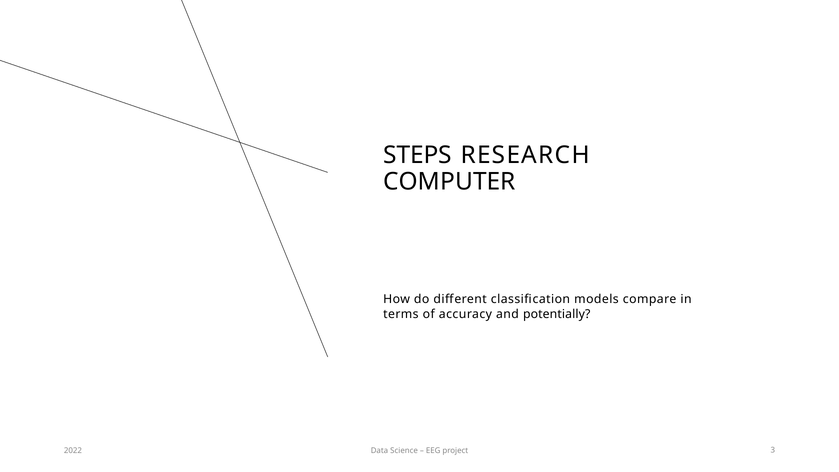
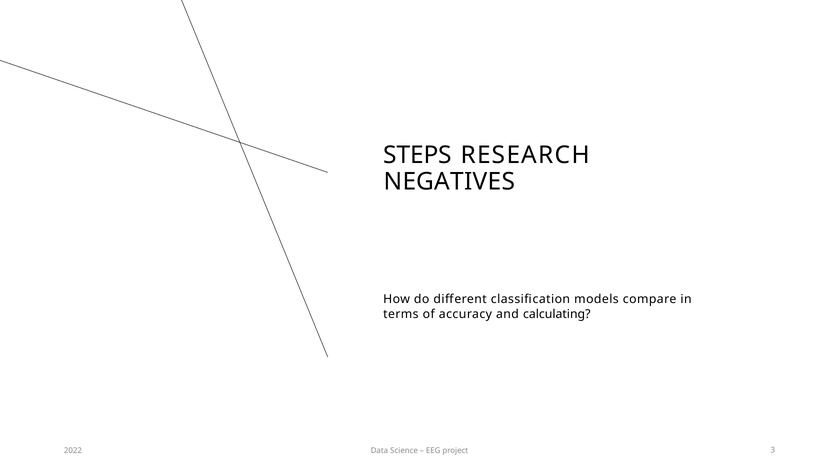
COMPUTER: COMPUTER -> NEGATIVES
potentially: potentially -> calculating
